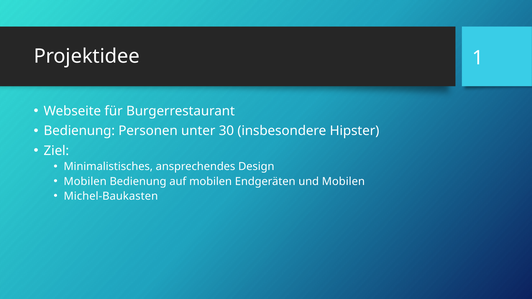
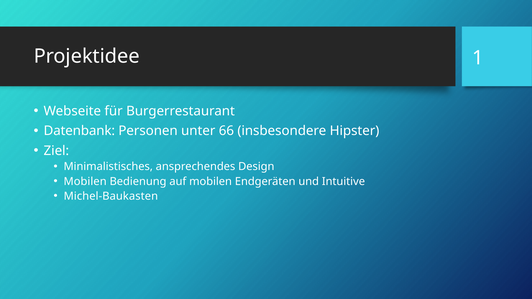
Bedienung at (79, 131): Bedienung -> Datenbank
30: 30 -> 66
und Mobilen: Mobilen -> Intuitive
